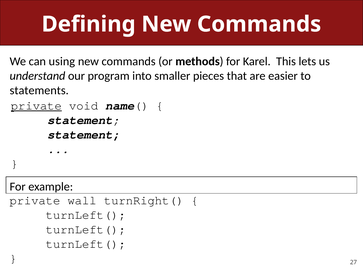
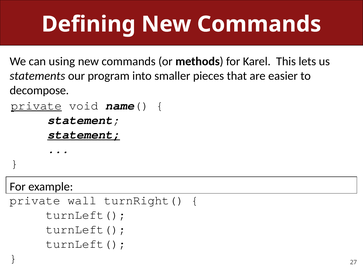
understand: understand -> statements
statements: statements -> decompose
statement at (84, 135) underline: none -> present
